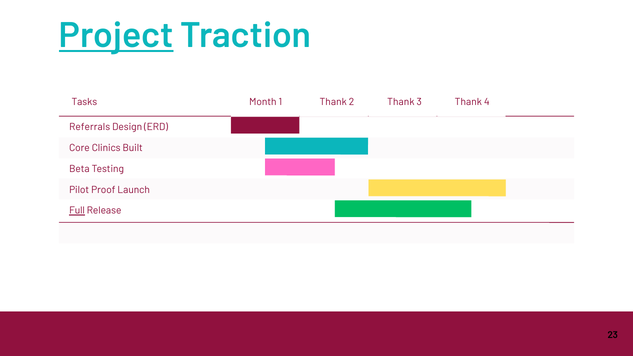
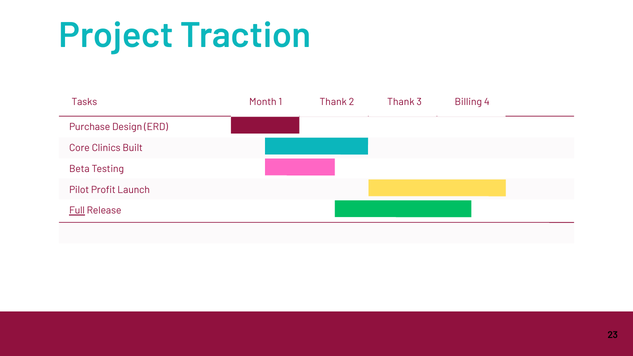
Project underline: present -> none
3 Thank: Thank -> Billing
Referrals: Referrals -> Purchase
Proof: Proof -> Profit
